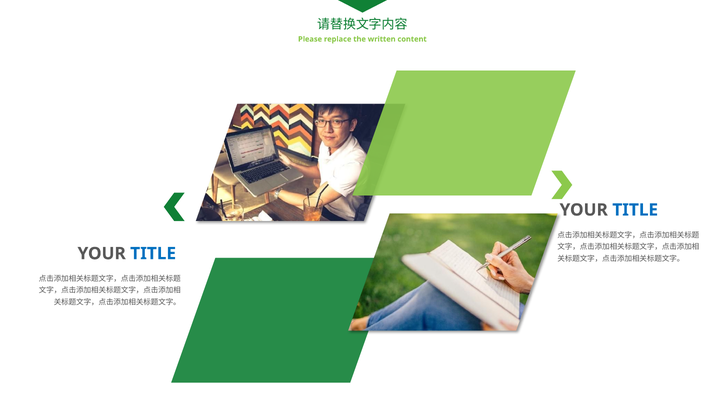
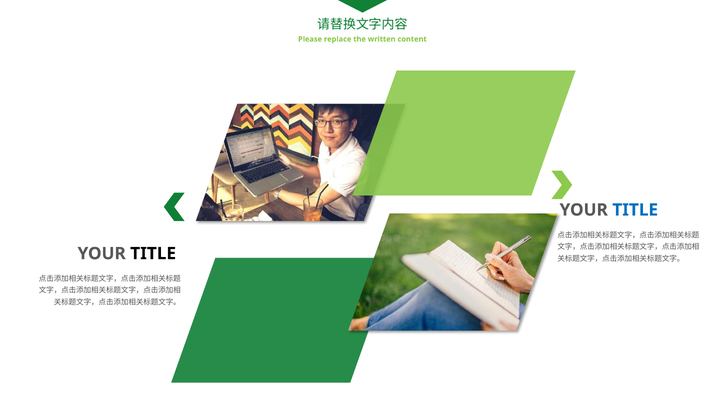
TITLE at (153, 253) colour: blue -> black
